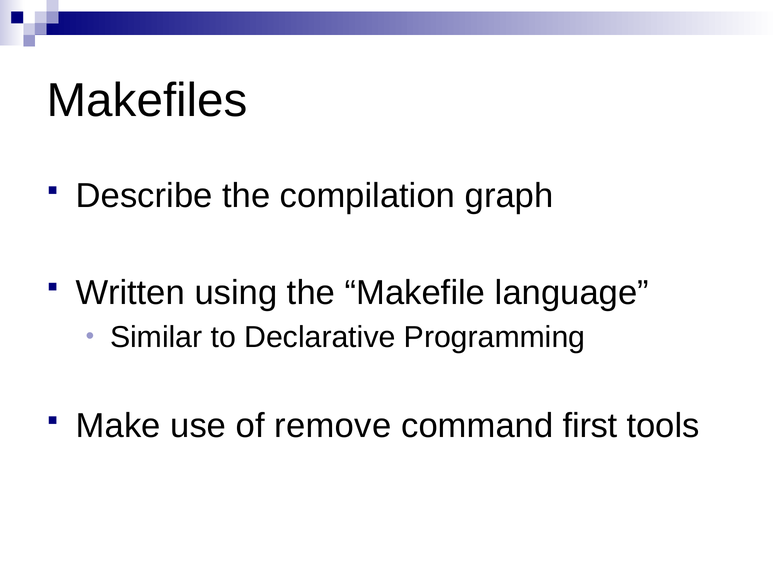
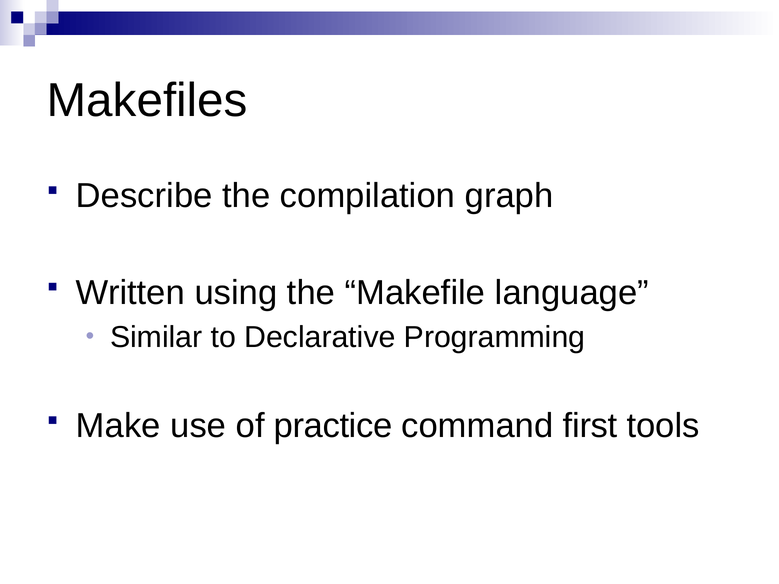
remove: remove -> practice
